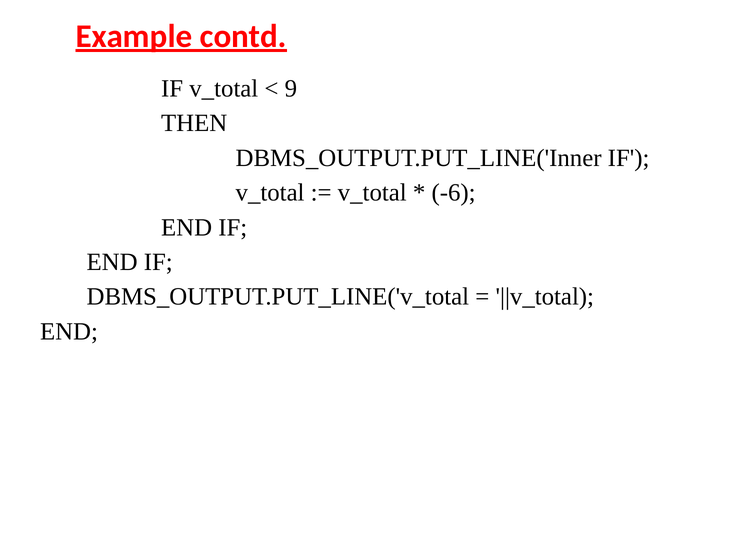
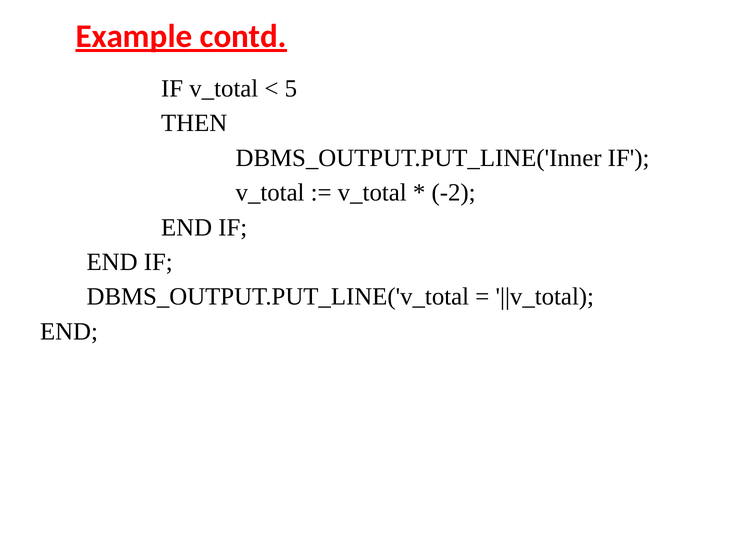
9: 9 -> 5
-6: -6 -> -2
